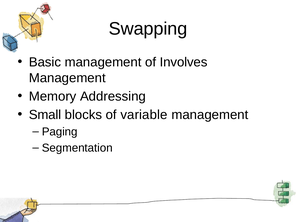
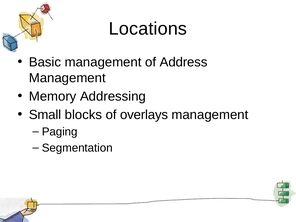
Swapping: Swapping -> Locations
Involves: Involves -> Address
variable: variable -> overlays
